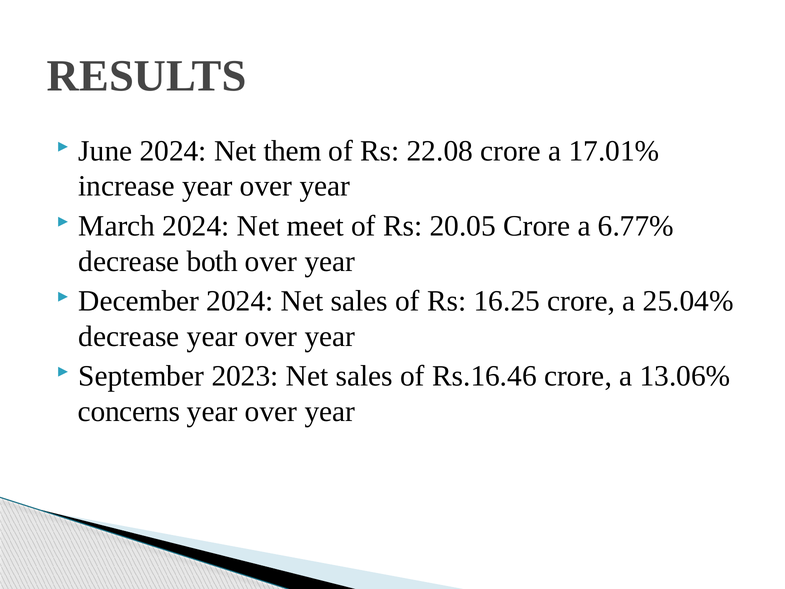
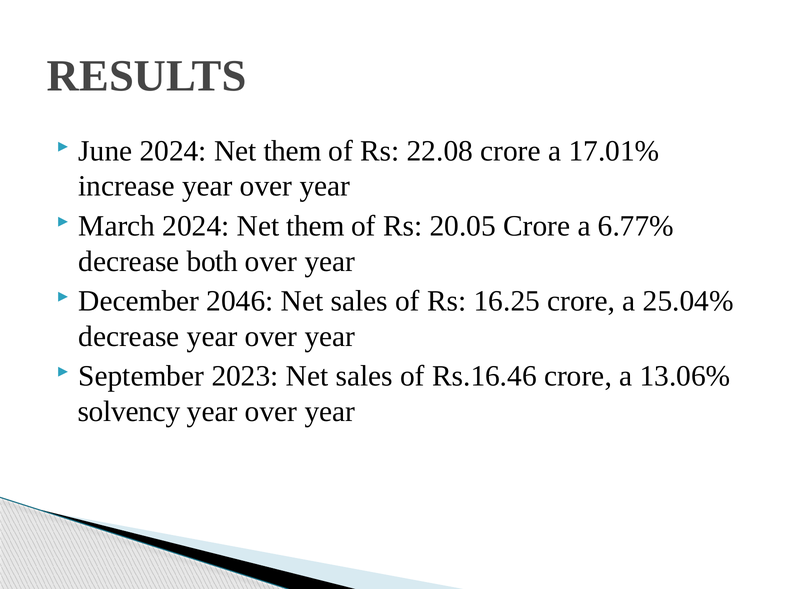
March 2024 Net meet: meet -> them
December 2024: 2024 -> 2046
concerns: concerns -> solvency
